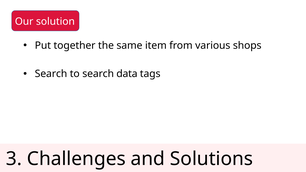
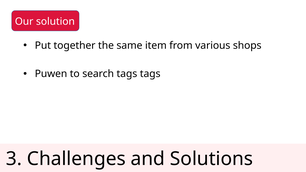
Search at (51, 74): Search -> Puwen
search data: data -> tags
